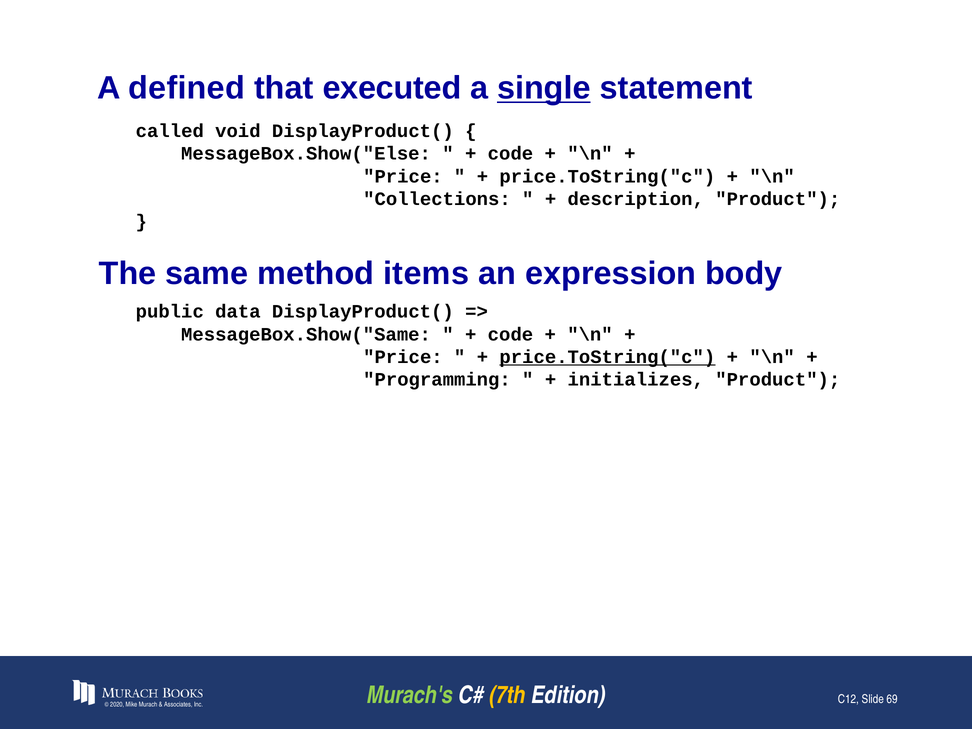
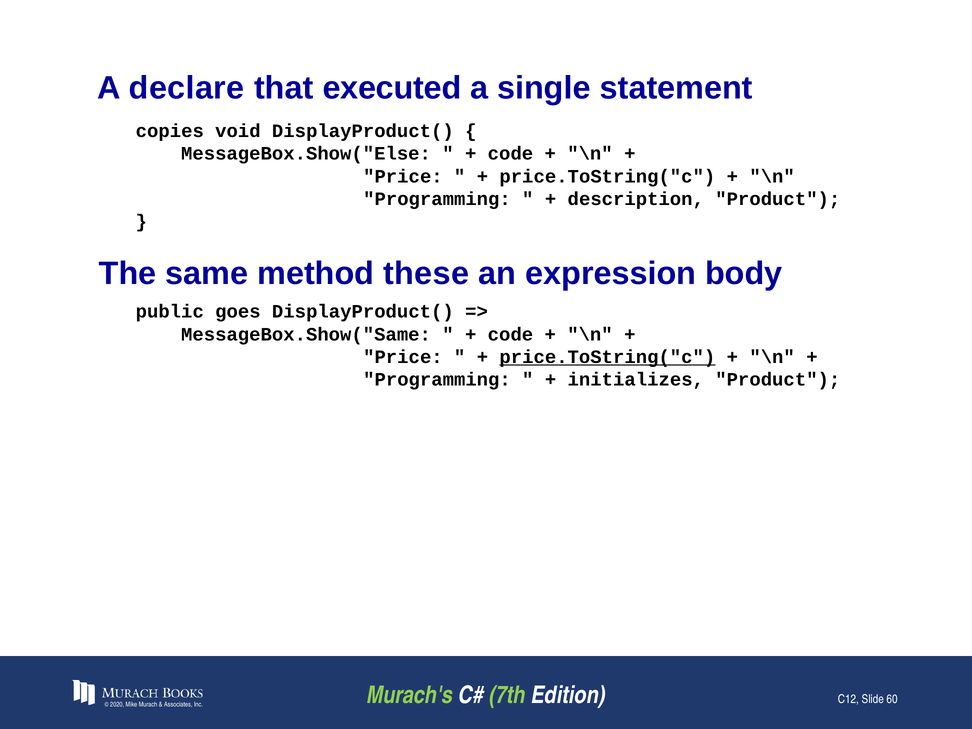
defined: defined -> declare
single underline: present -> none
called: called -> copies
Collections at (437, 199): Collections -> Programming
items: items -> these
data: data -> goes
7th colour: yellow -> light green
69: 69 -> 60
